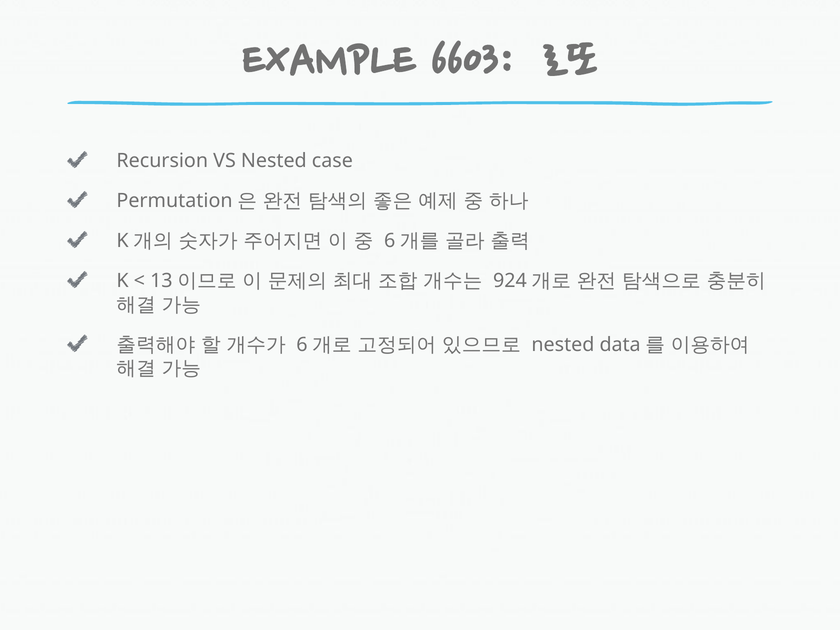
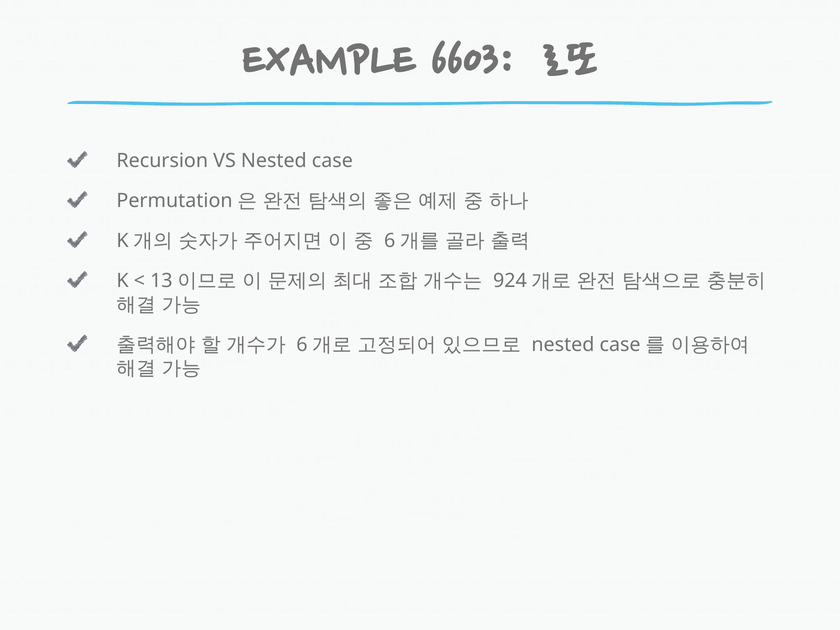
data at (620, 345): data -> case
